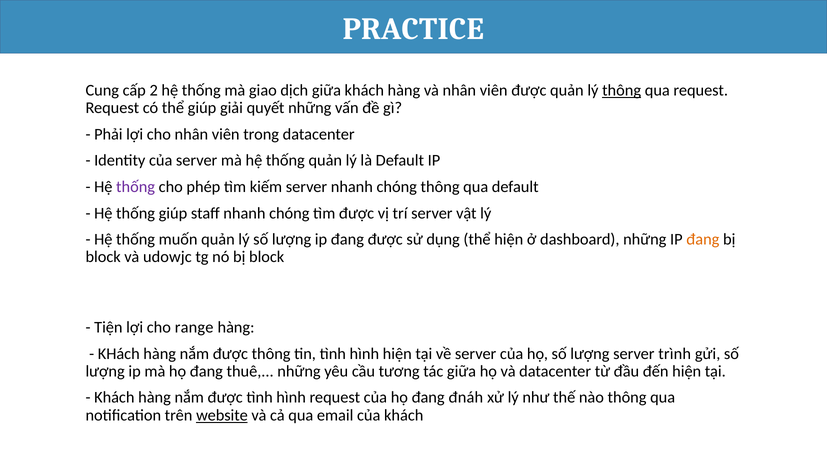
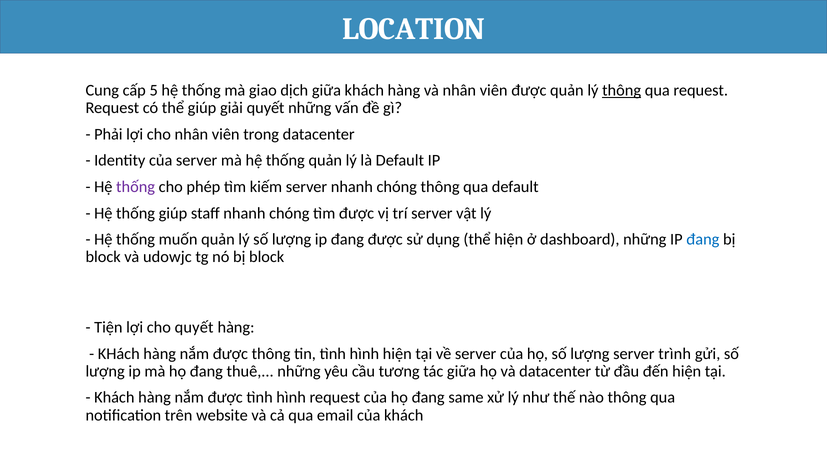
PRACTICE: PRACTICE -> LOCATION
2: 2 -> 5
đang at (703, 240) colour: orange -> blue
cho range: range -> quyết
đnáh: đnáh -> same
website underline: present -> none
